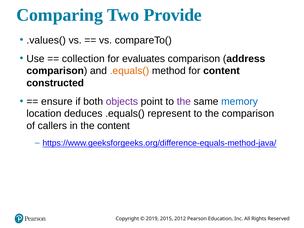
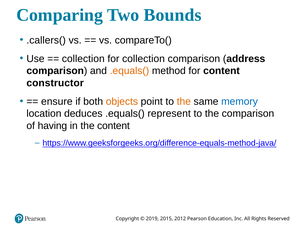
Provide: Provide -> Bounds
.values(: .values( -> .callers(
for evaluates: evaluates -> collection
constructed: constructed -> constructor
objects colour: purple -> orange
the at (184, 101) colour: purple -> orange
callers: callers -> having
